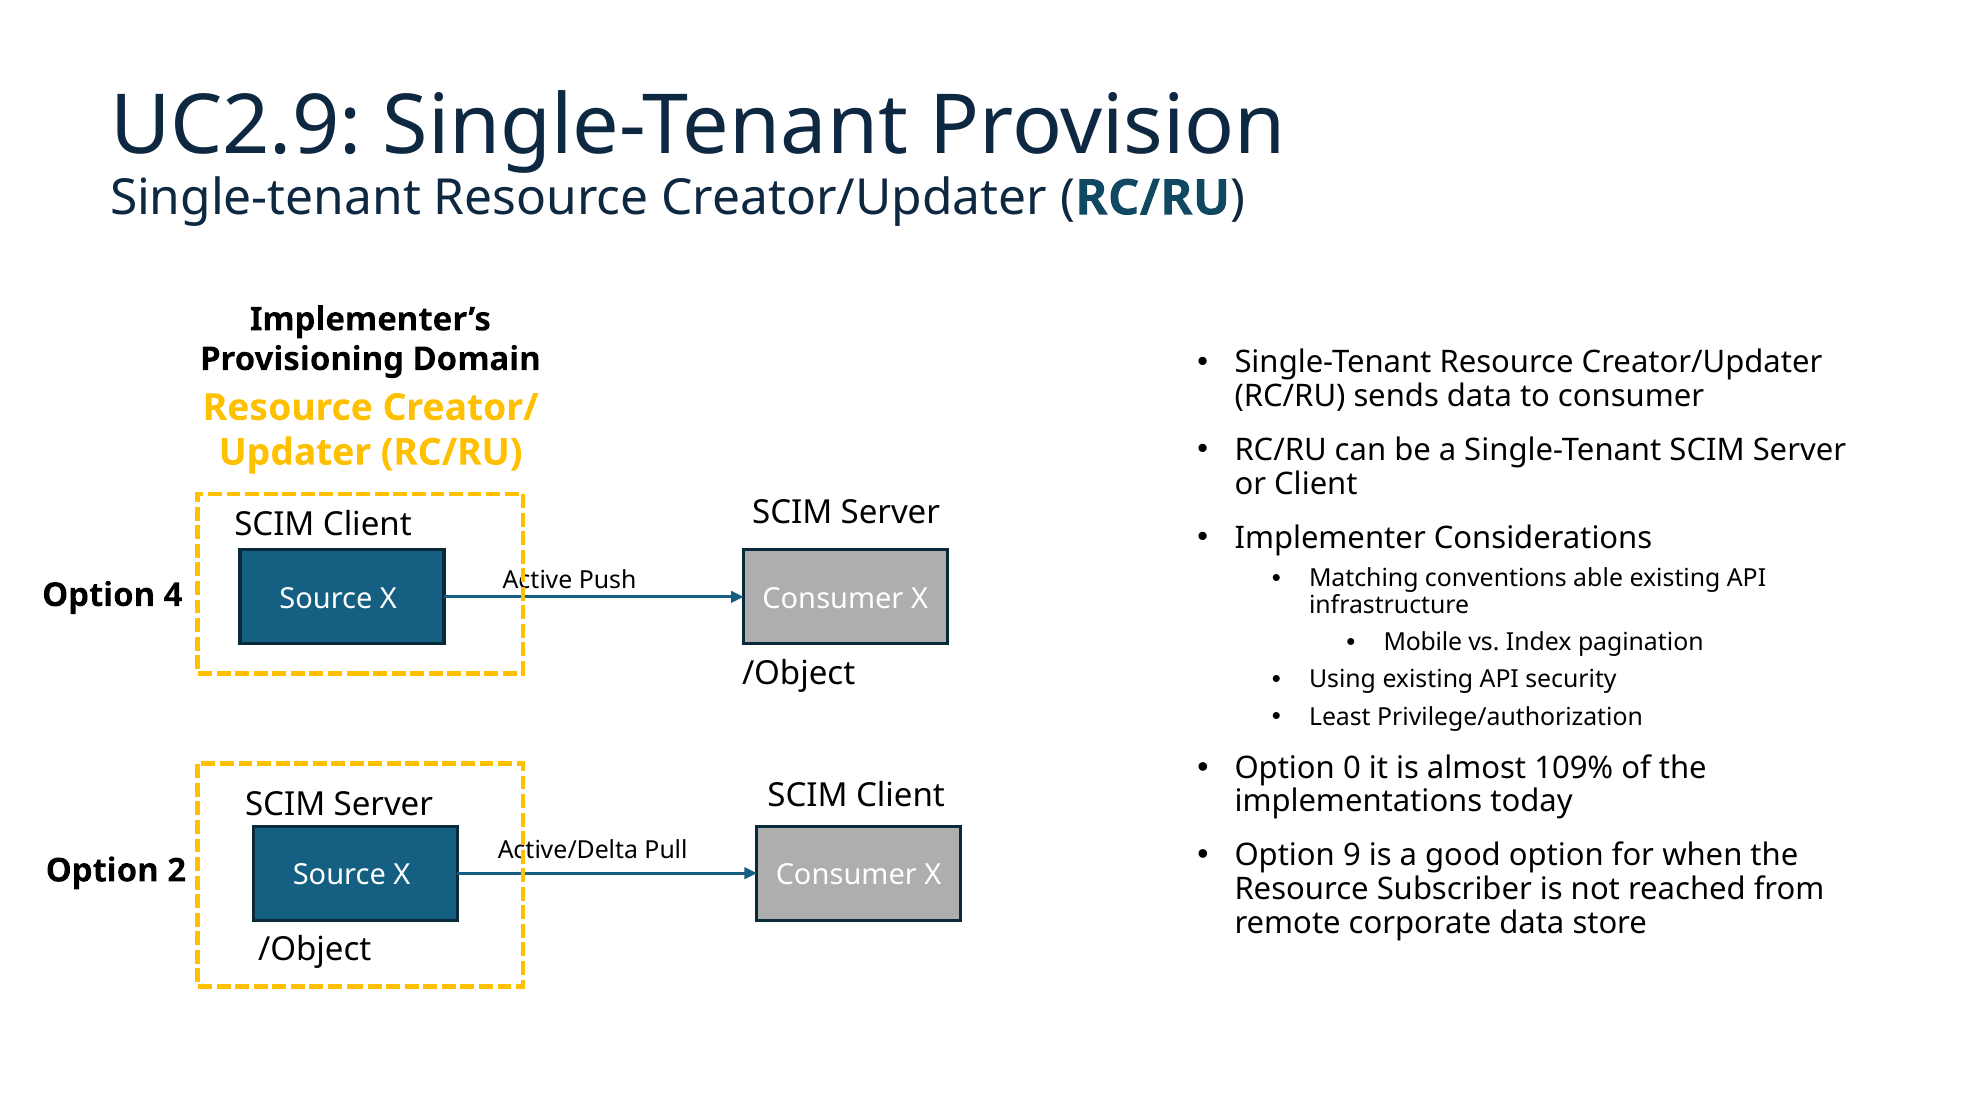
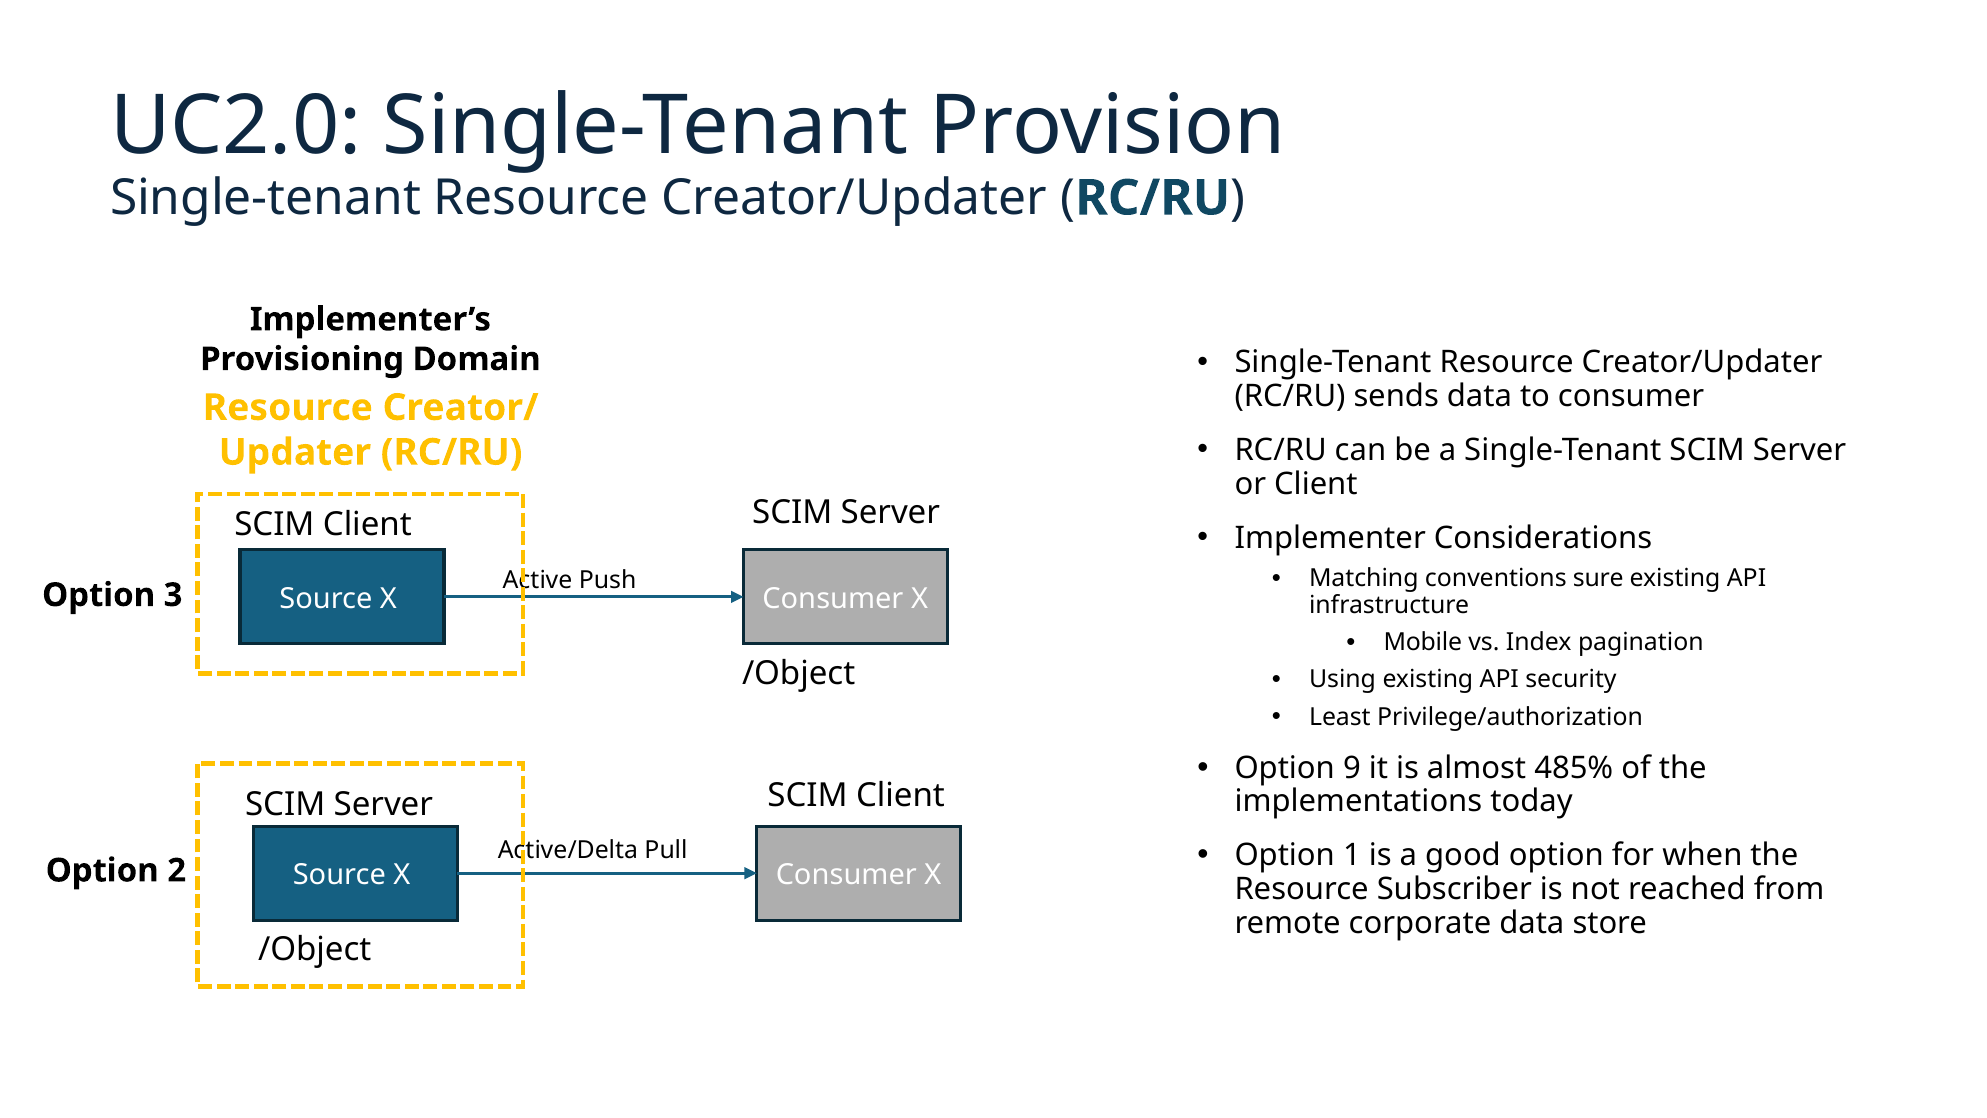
UC2.9: UC2.9 -> UC2.0
able: able -> sure
4: 4 -> 3
0: 0 -> 9
109%: 109% -> 485%
9: 9 -> 1
